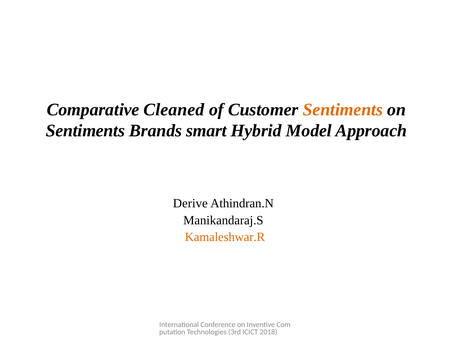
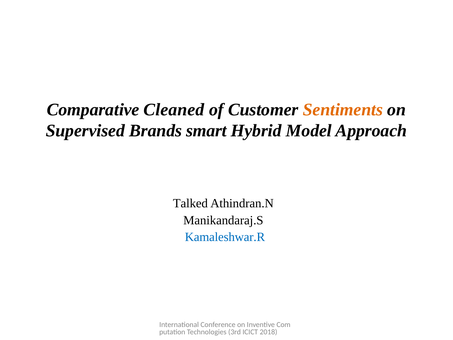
Sentiments at (85, 131): Sentiments -> Supervised
Derive: Derive -> Talked
Kamaleshwar.R colour: orange -> blue
